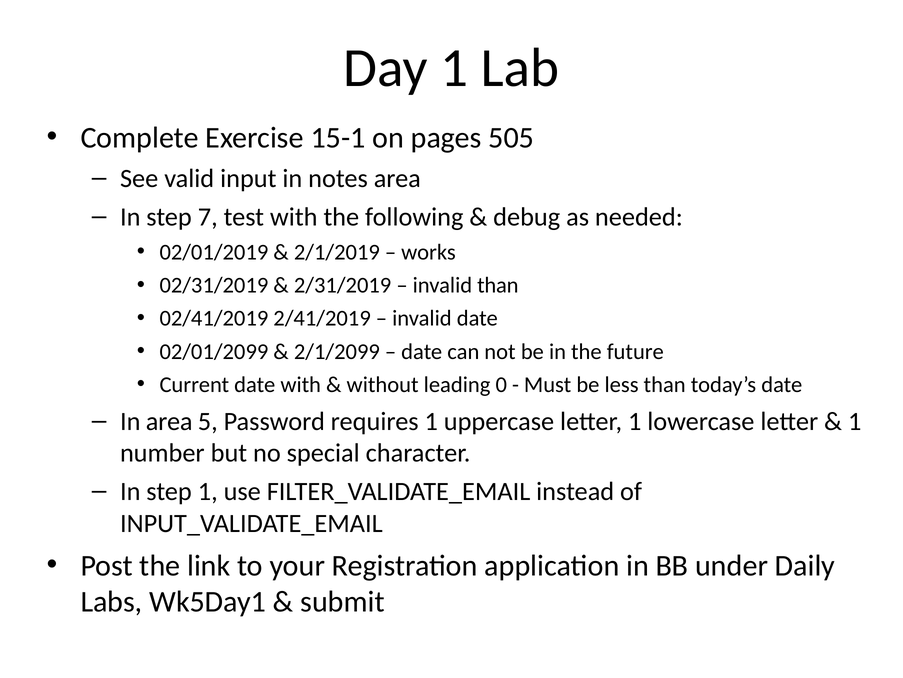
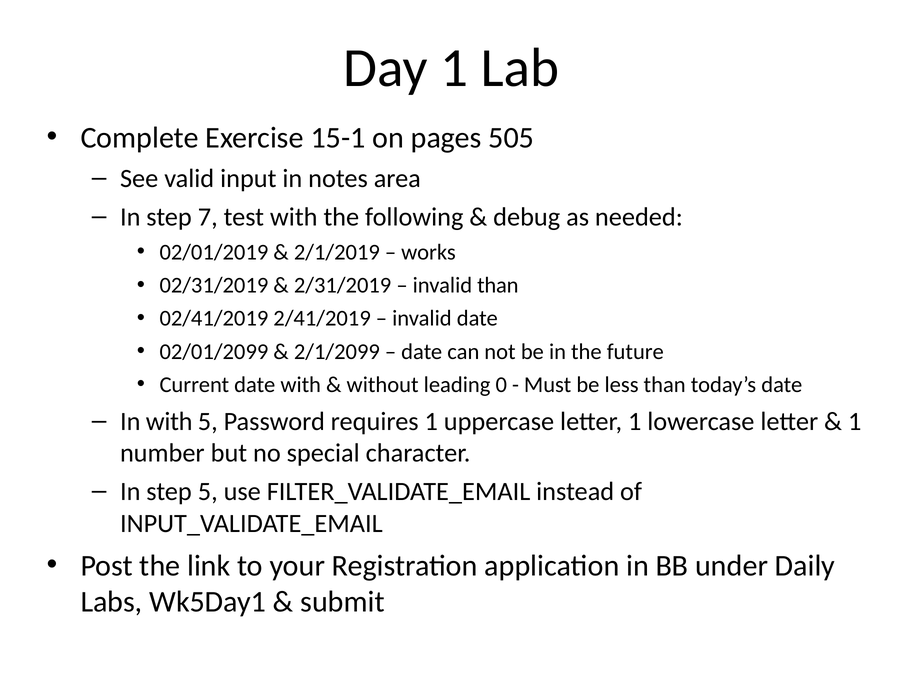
In area: area -> with
step 1: 1 -> 5
